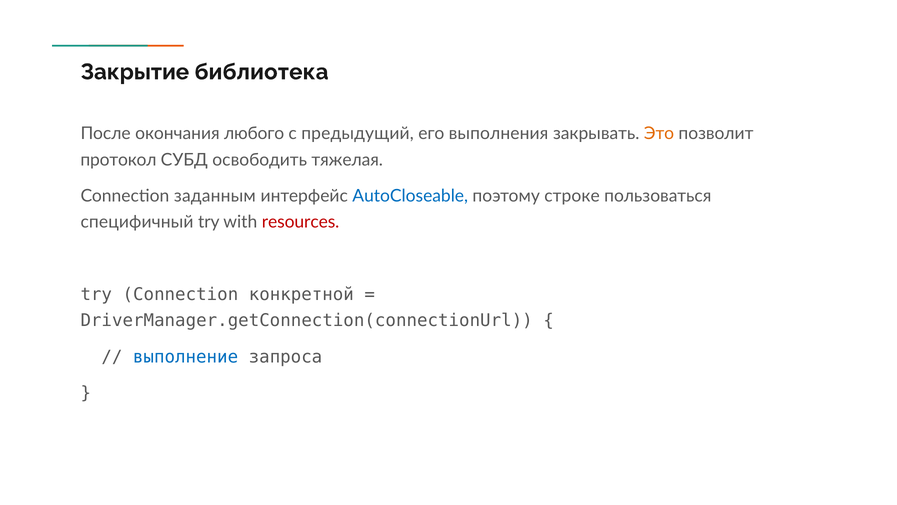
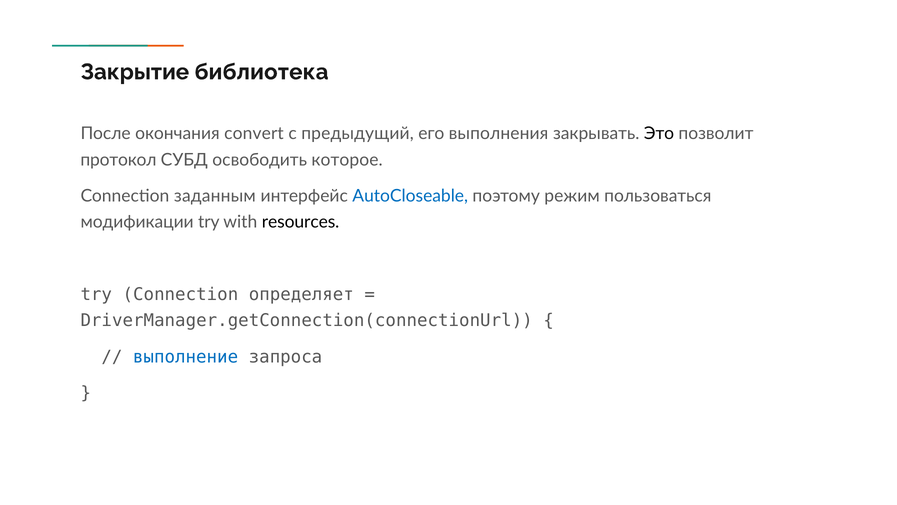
любого: любого -> convert
Это colour: orange -> black
тяжелая: тяжелая -> которое
строке: строке -> режим
специфичный: специфичный -> модификации
resources colour: red -> black
конкретной: конкретной -> определяет
